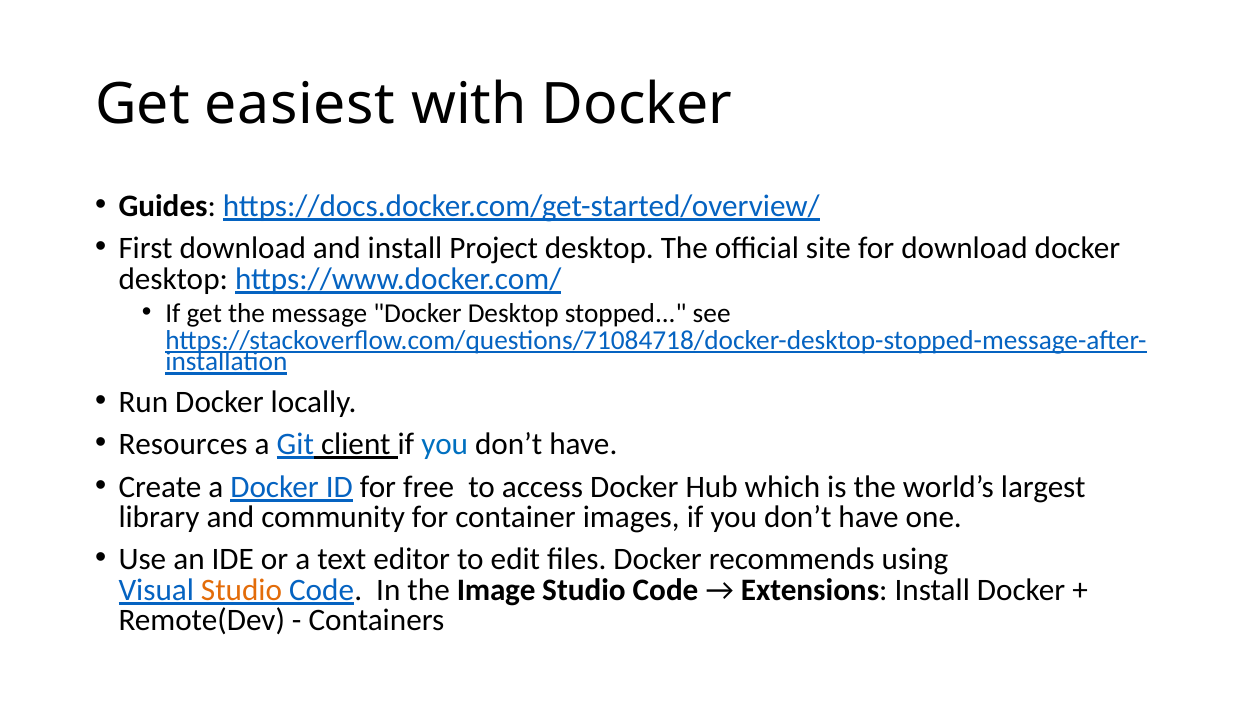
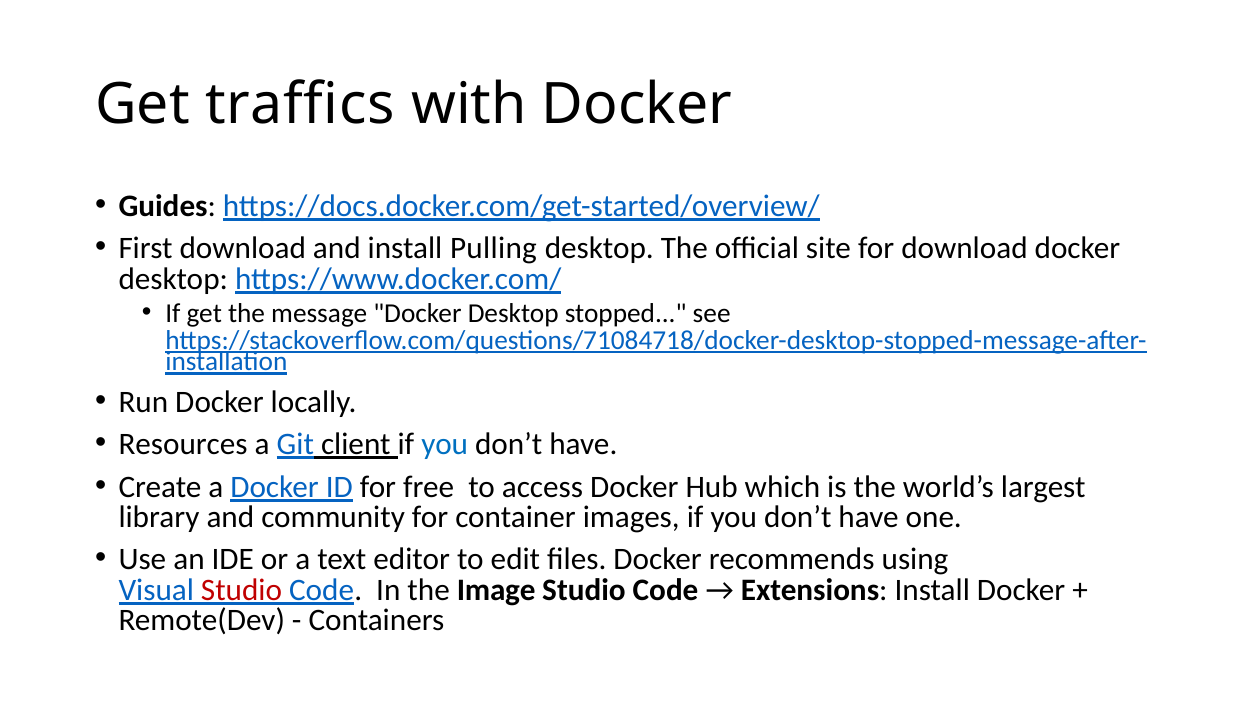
easiest: easiest -> traffics
Project: Project -> Pulling
Studio at (242, 590) colour: orange -> red
